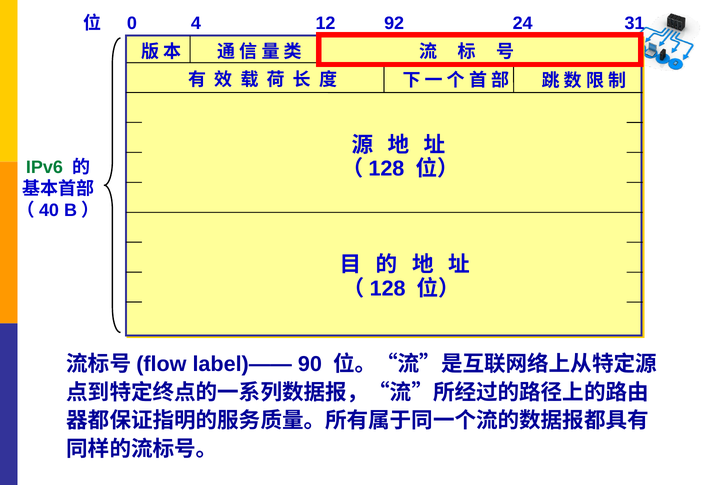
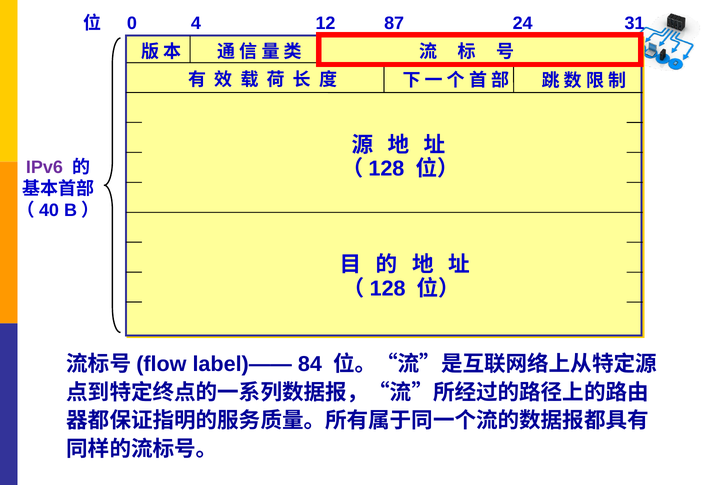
92: 92 -> 87
IPv6 colour: green -> purple
90: 90 -> 84
